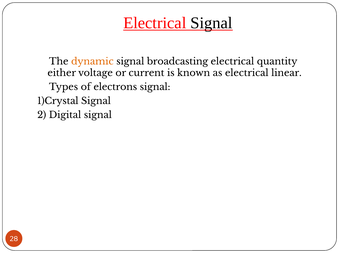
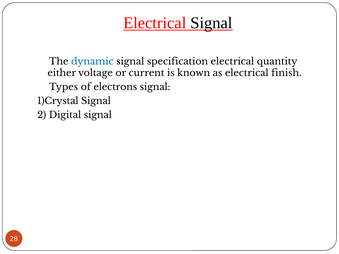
dynamic colour: orange -> blue
broadcasting: broadcasting -> specification
linear: linear -> finish
